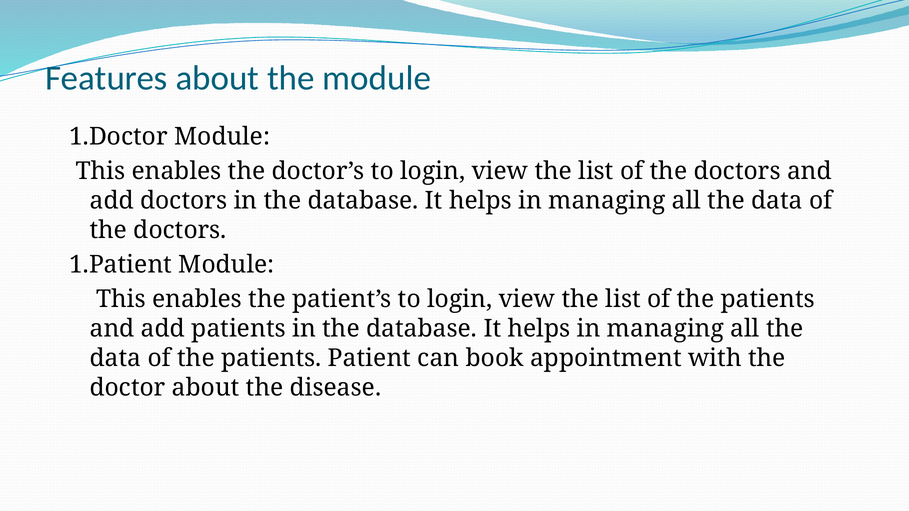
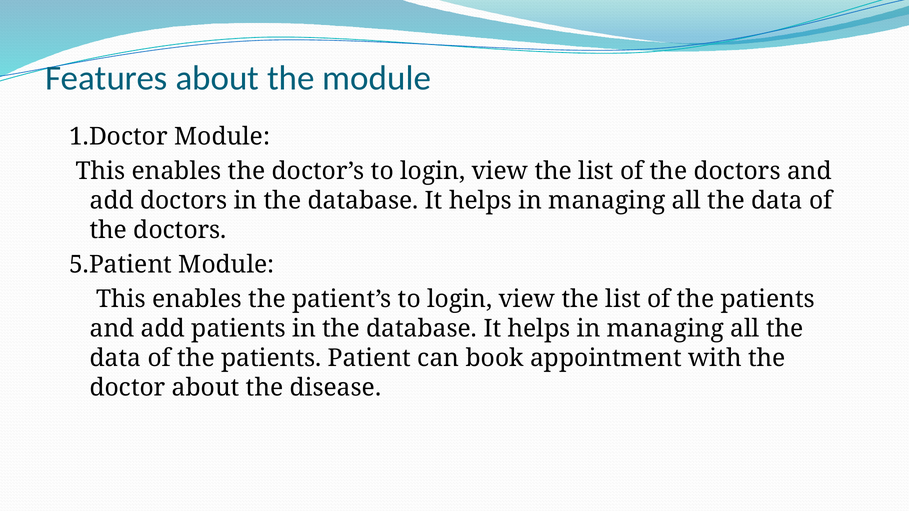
1.Patient: 1.Patient -> 5.Patient
